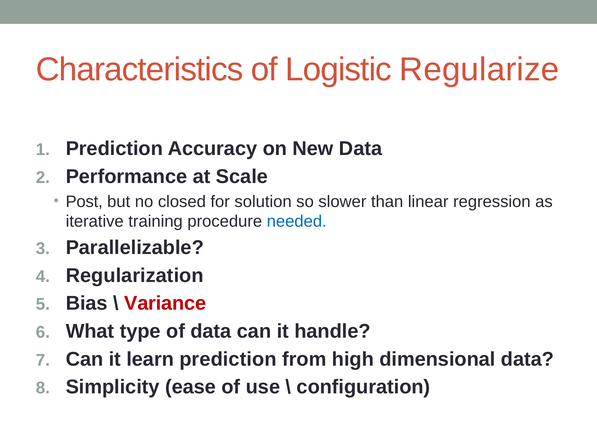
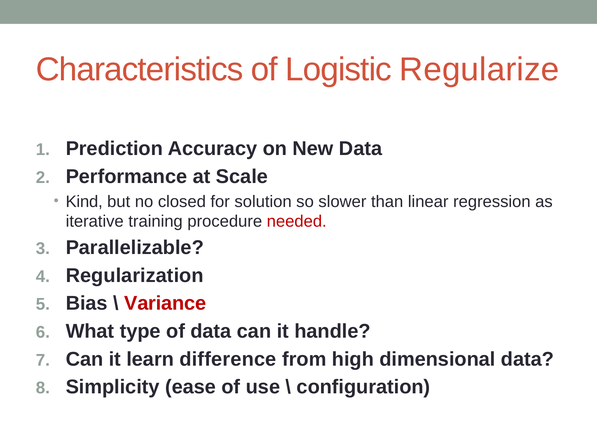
Post: Post -> Kind
needed colour: blue -> red
learn prediction: prediction -> difference
